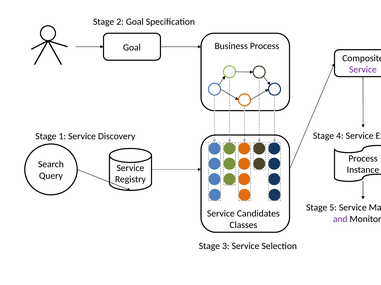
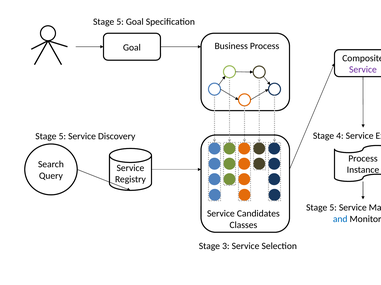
2 at (120, 22): 2 -> 5
1 at (62, 137): 1 -> 5
and colour: purple -> blue
